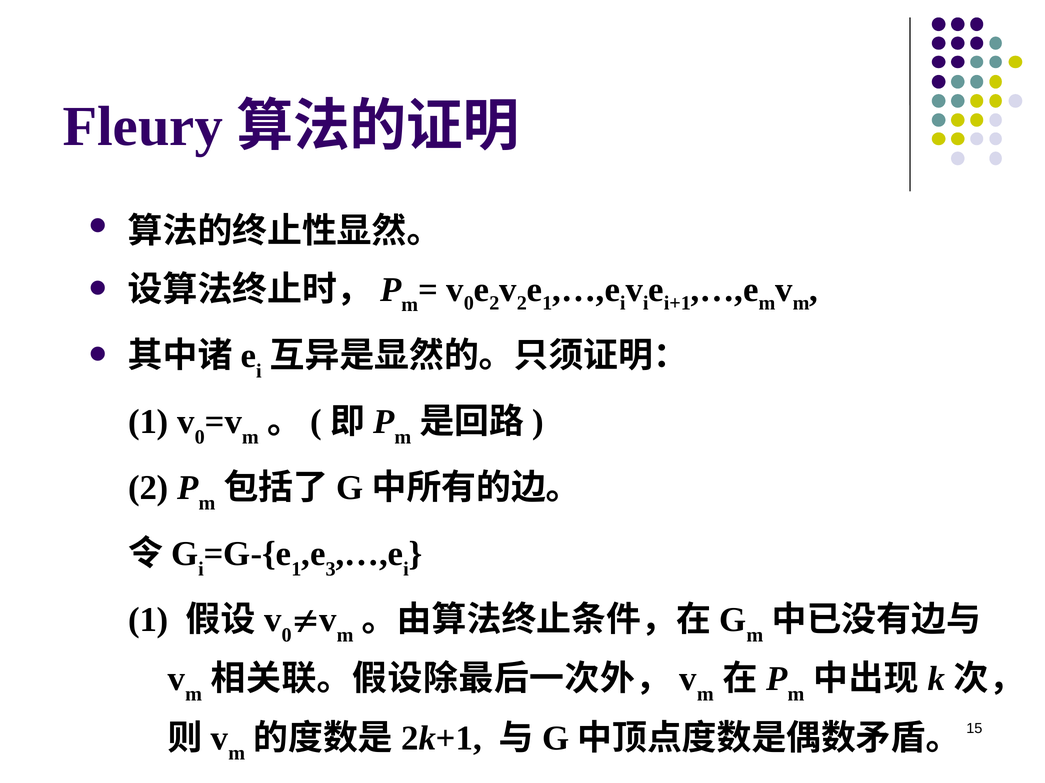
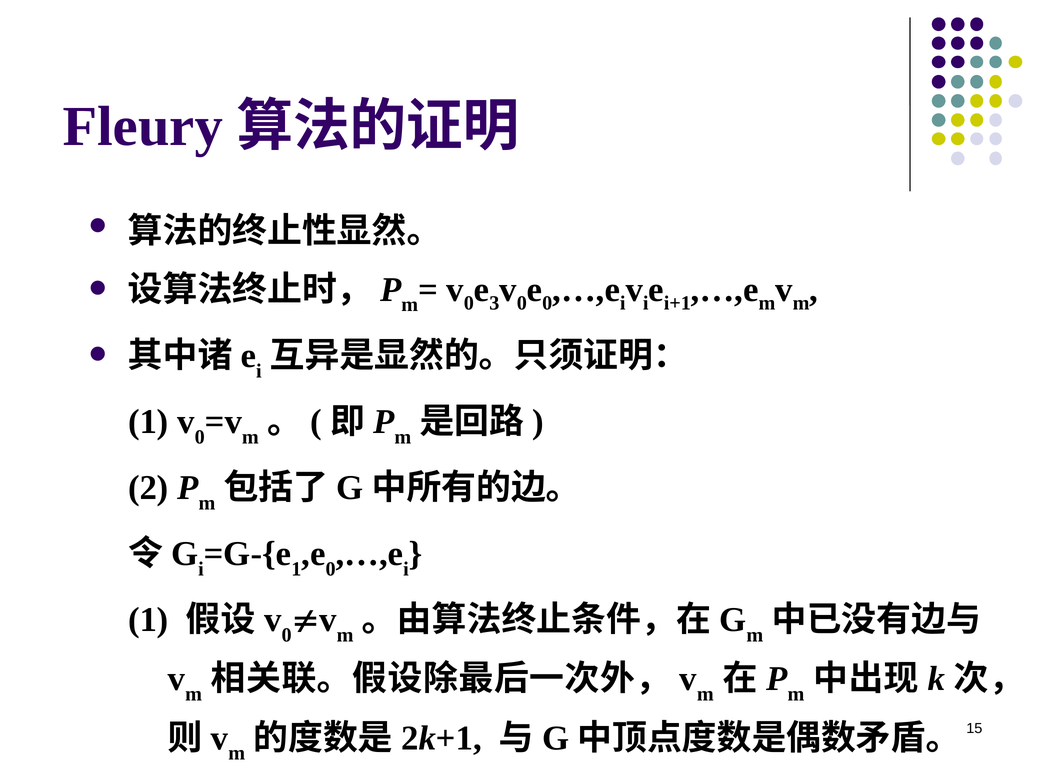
2 at (494, 303): 2 -> 3
2 at (522, 303): 2 -> 0
1 at (547, 303): 1 -> 0
3 at (331, 570): 3 -> 0
